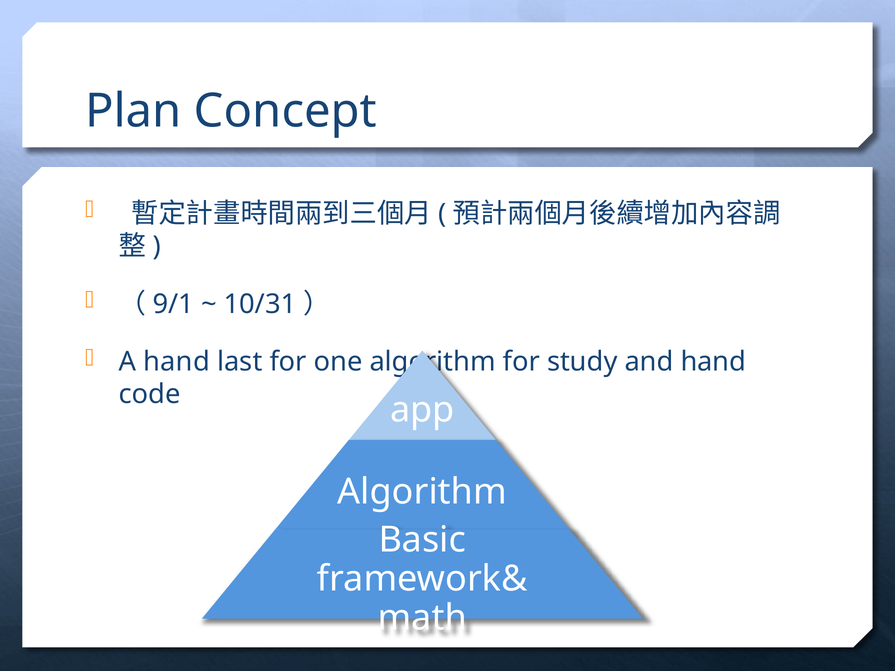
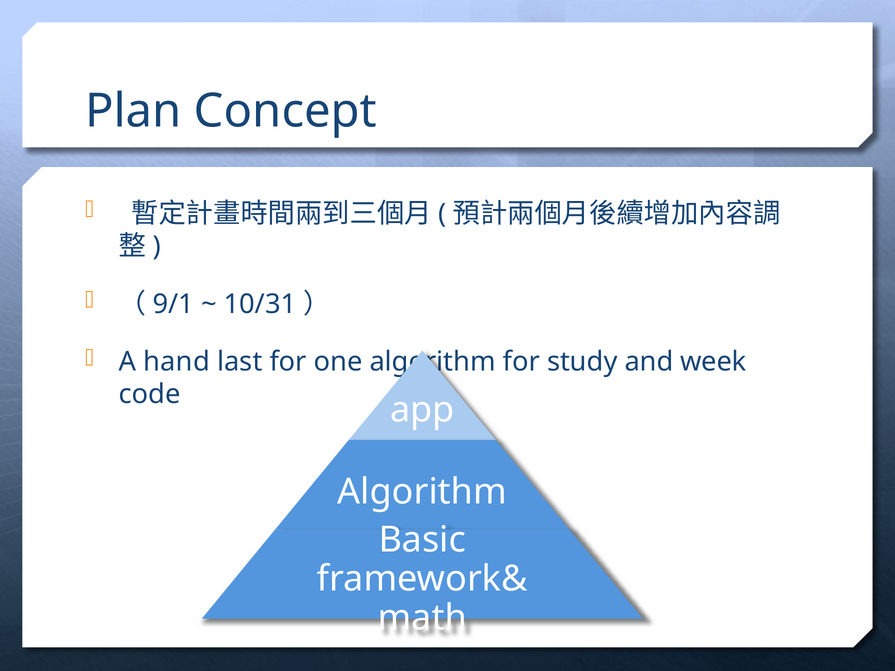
and hand: hand -> week
